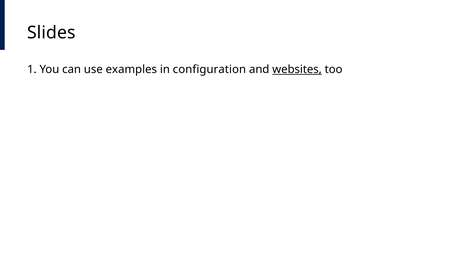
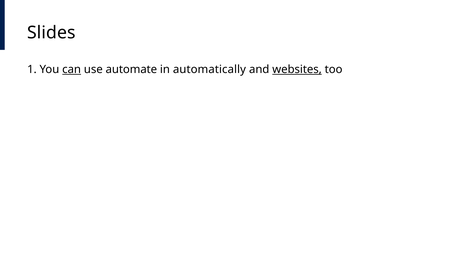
can underline: none -> present
examples: examples -> automate
configuration: configuration -> automatically
